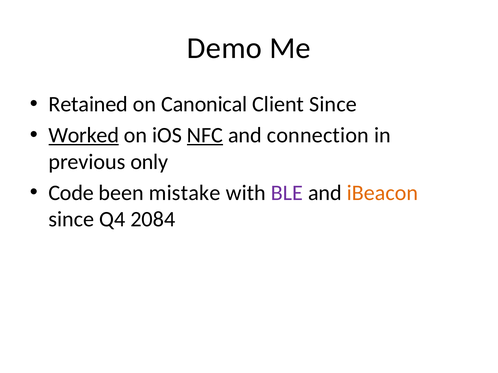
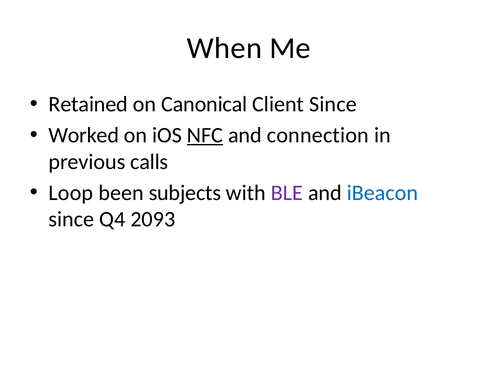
Demo: Demo -> When
Worked underline: present -> none
only: only -> calls
Code: Code -> Loop
mistake: mistake -> subjects
iBeacon colour: orange -> blue
2084: 2084 -> 2093
